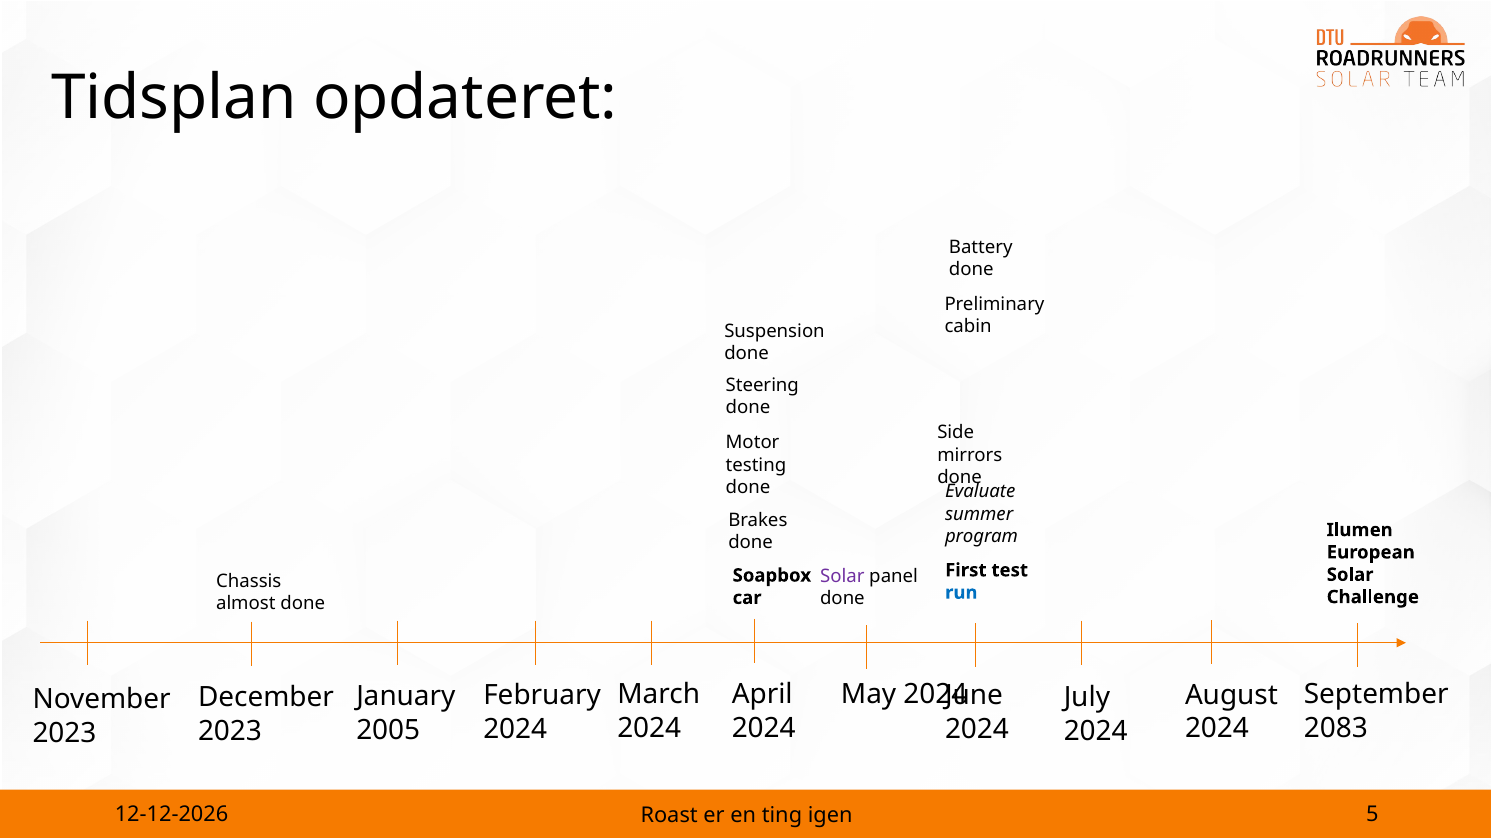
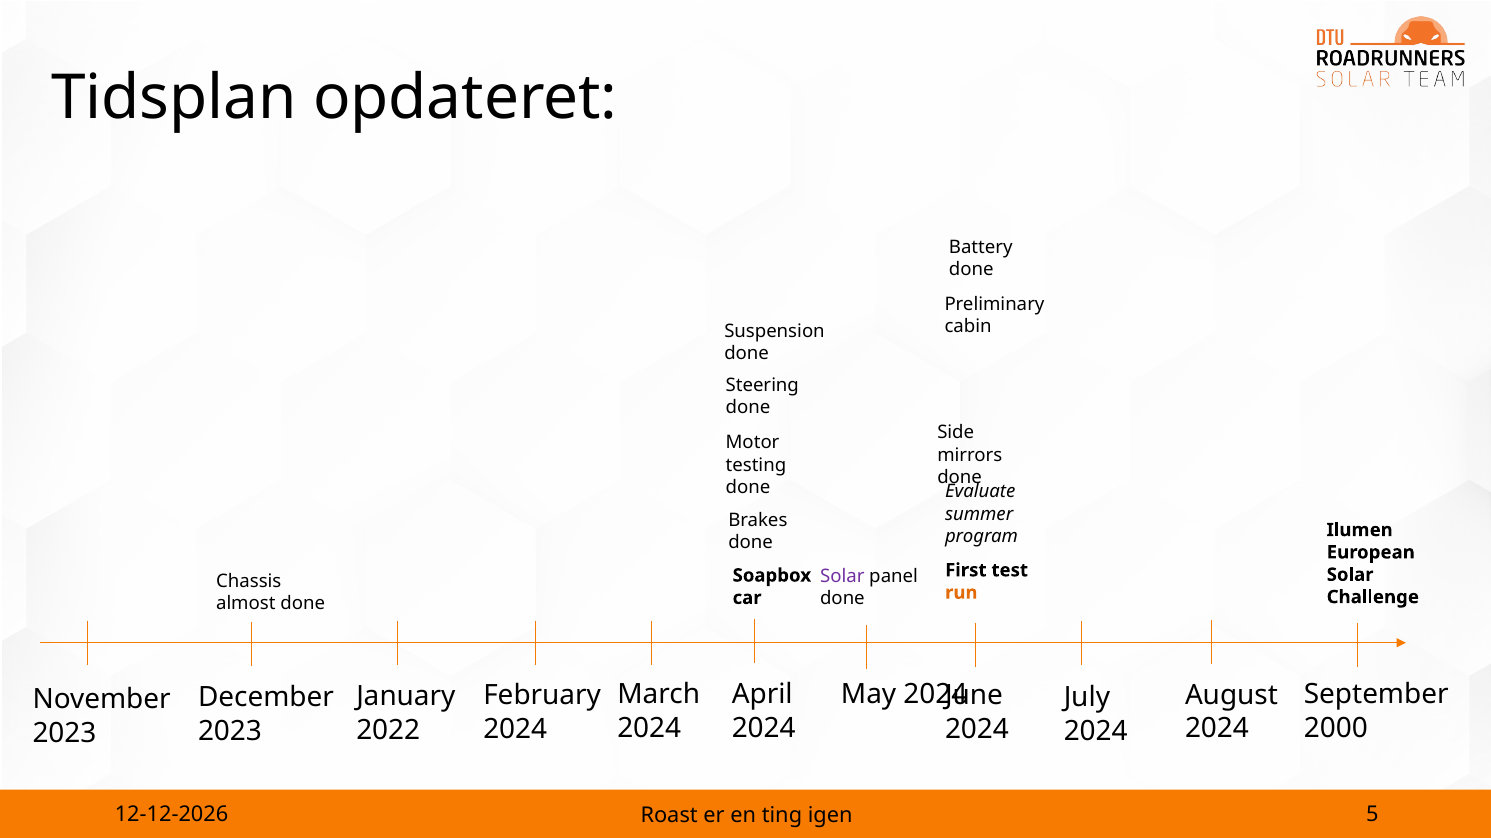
run colour: blue -> orange
2083: 2083 -> 2000
2005: 2005 -> 2022
